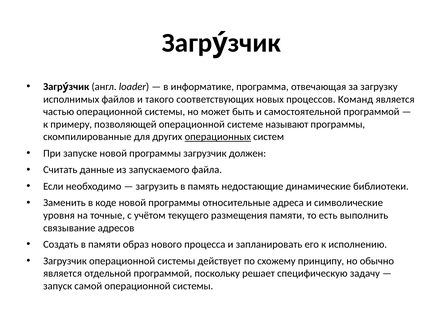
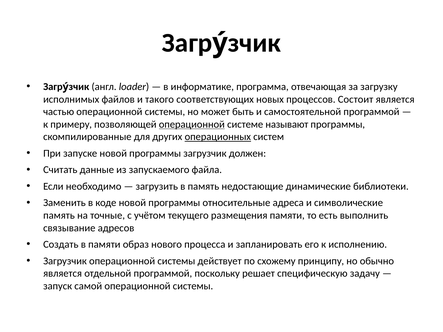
Команд: Команд -> Состоит
операционной at (192, 124) underline: none -> present
уровня at (59, 216): уровня -> память
